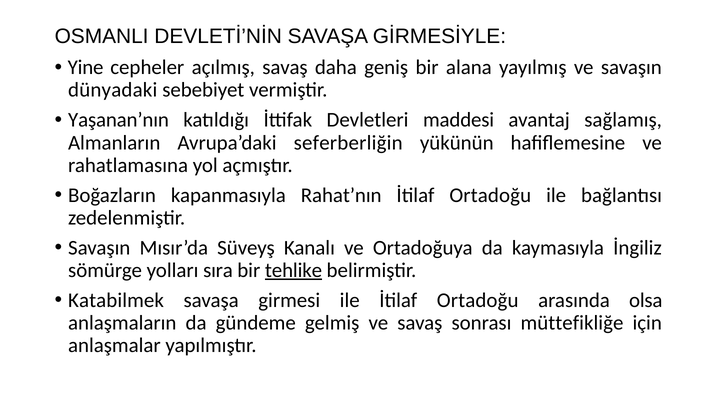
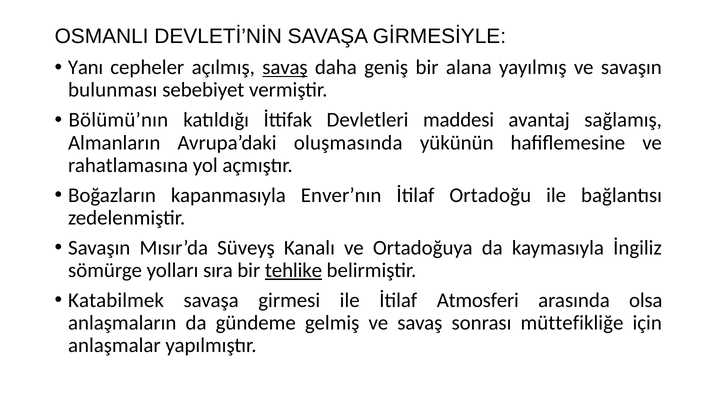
Yine: Yine -> Yanı
savaş at (285, 68) underline: none -> present
dünyadaki: dünyadaki -> bulunması
Yaşanan’nın: Yaşanan’nın -> Bölümü’nın
seferberliğin: seferberliğin -> oluşmasında
Rahat’nın: Rahat’nın -> Enver’nın
ile İtilaf Ortadoğu: Ortadoğu -> Atmosferi
